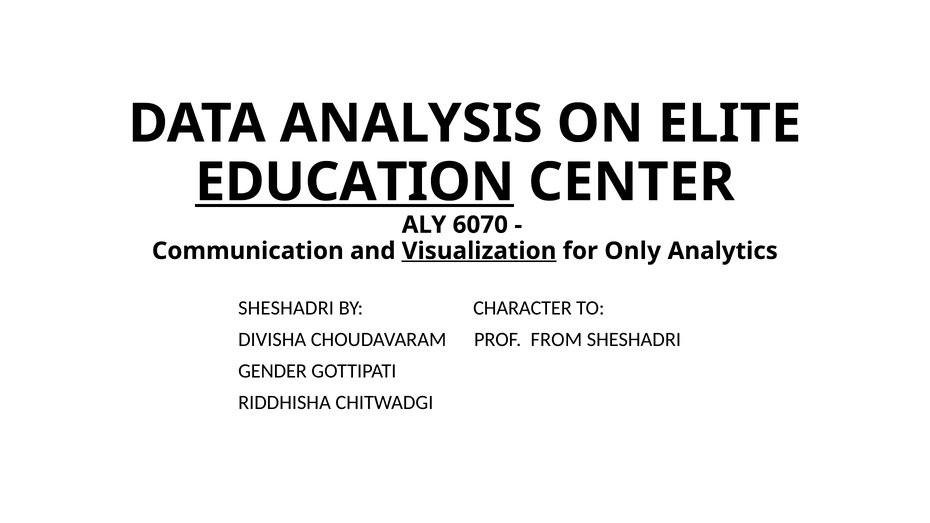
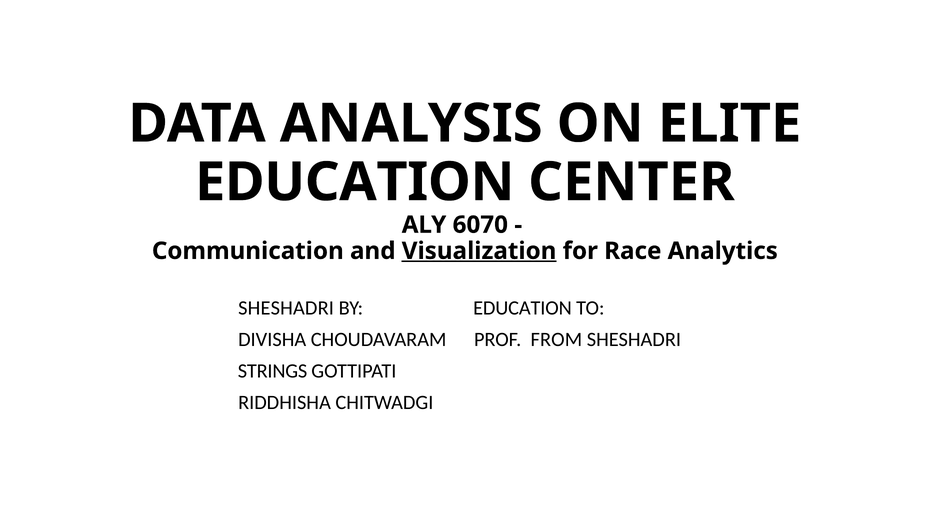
EDUCATION at (355, 182) underline: present -> none
Only: Only -> Race
BY CHARACTER: CHARACTER -> EDUCATION
GENDER: GENDER -> STRINGS
